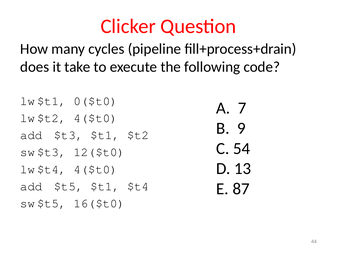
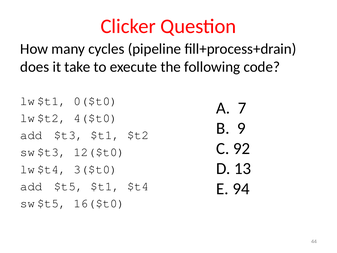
54: 54 -> 92
4($t0 at (96, 169): 4($t0 -> 3($t0
87: 87 -> 94
